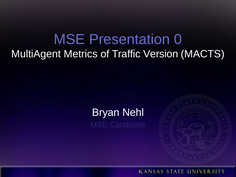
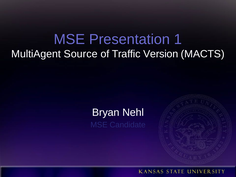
0: 0 -> 1
Metrics: Metrics -> Source
